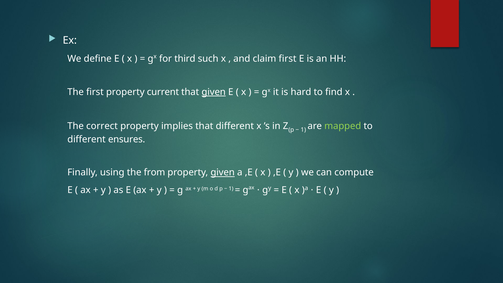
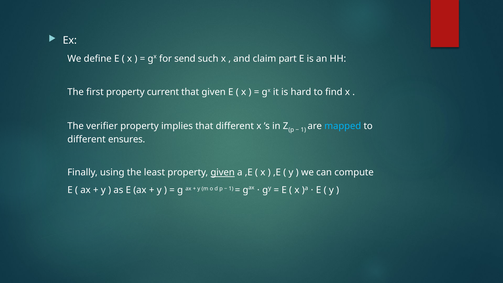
third: third -> send
claim first: first -> part
given at (214, 92) underline: present -> none
correct: correct -> verifier
mapped colour: light green -> light blue
from: from -> least
